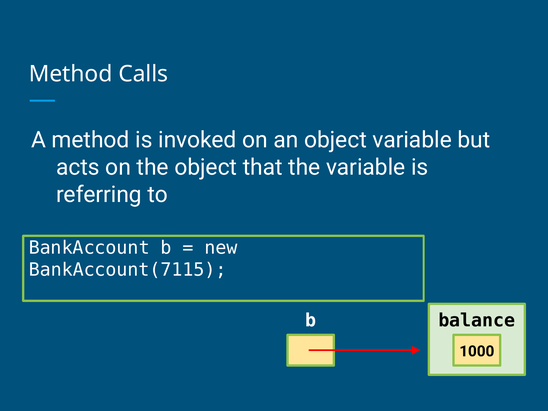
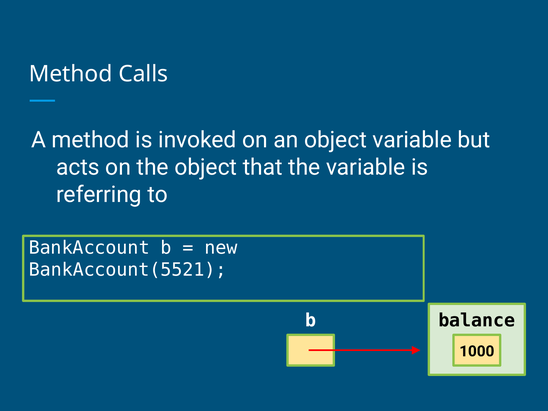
BankAccount(7115: BankAccount(7115 -> BankAccount(5521
